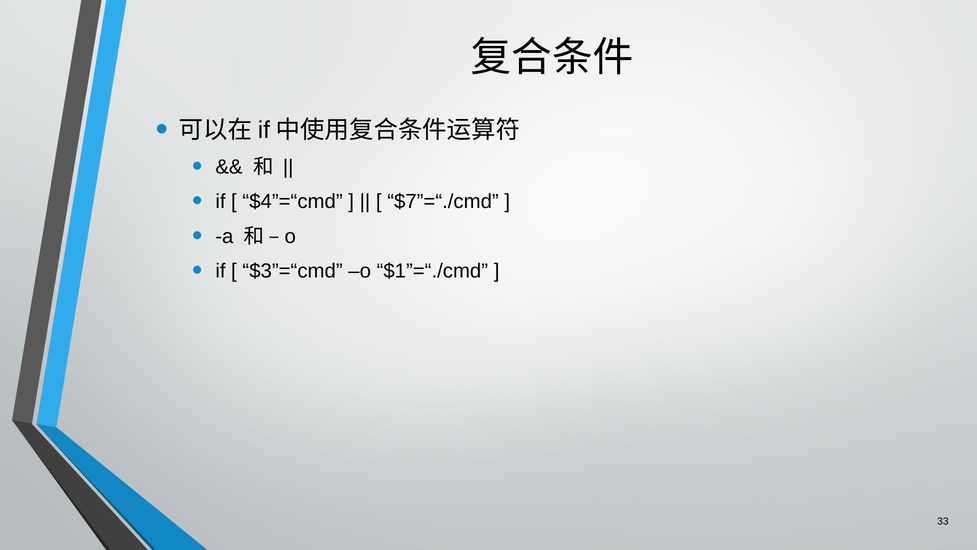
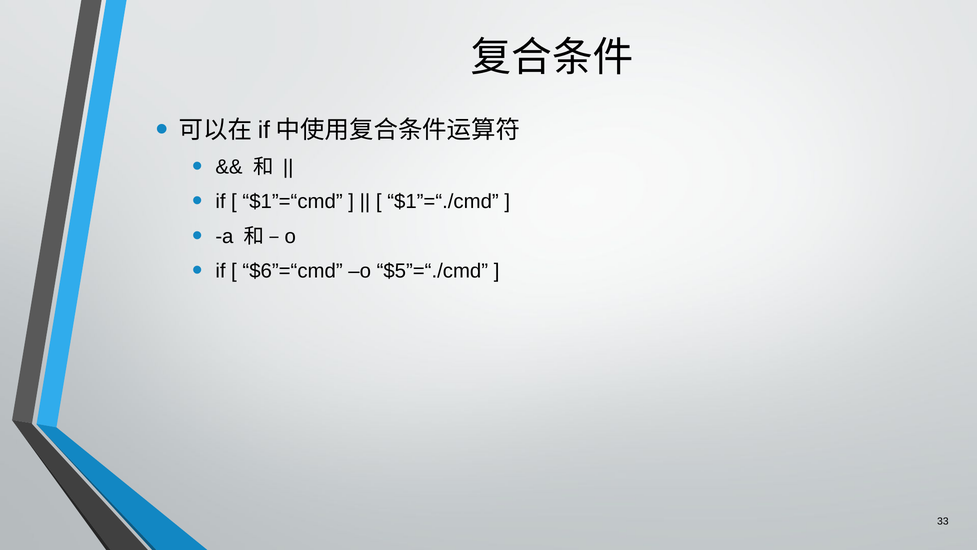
$4”=“cmd: $4”=“cmd -> $1”=“cmd
$7”=“./cmd: $7”=“./cmd -> $1”=“./cmd
$3”=“cmd: $3”=“cmd -> $6”=“cmd
$1”=“./cmd: $1”=“./cmd -> $5”=“./cmd
